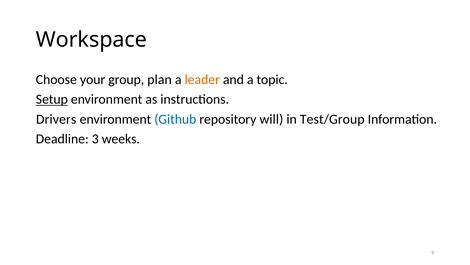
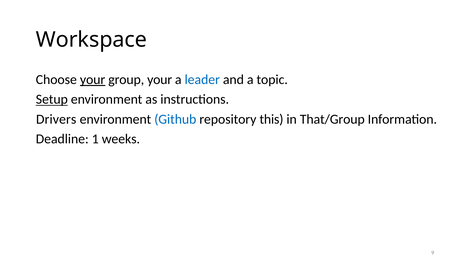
your at (93, 79) underline: none -> present
group plan: plan -> your
leader colour: orange -> blue
will: will -> this
Test/Group: Test/Group -> That/Group
3: 3 -> 1
